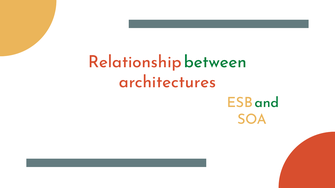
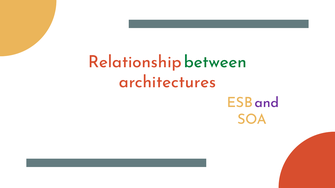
and colour: green -> purple
